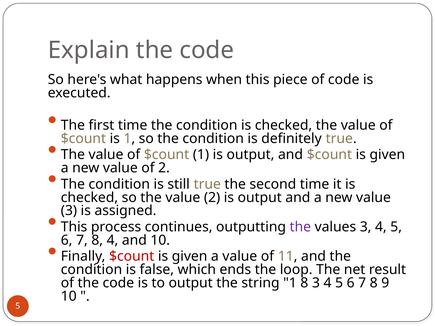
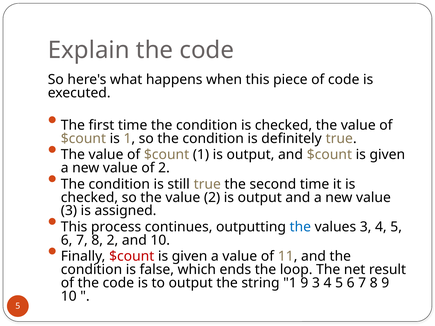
the at (300, 227) colour: purple -> blue
8 4: 4 -> 2
1 8: 8 -> 9
